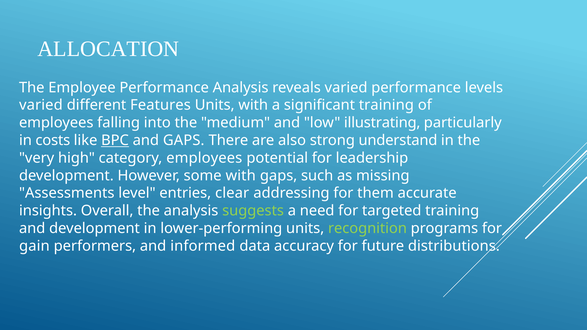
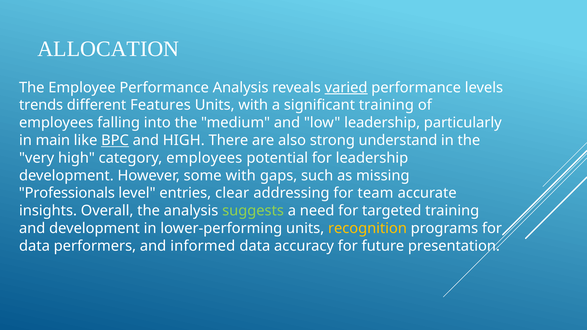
varied at (346, 88) underline: none -> present
varied at (41, 105): varied -> trends
low illustrating: illustrating -> leadership
costs: costs -> main
and GAPS: GAPS -> HIGH
Assessments: Assessments -> Professionals
them: them -> team
recognition colour: light green -> yellow
gain at (34, 246): gain -> data
distributions: distributions -> presentation
